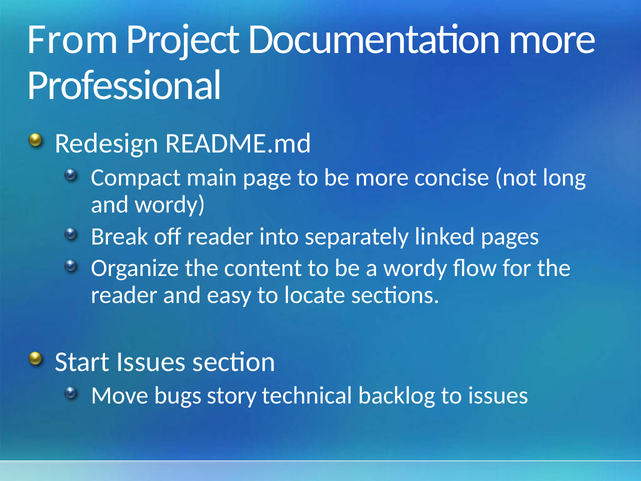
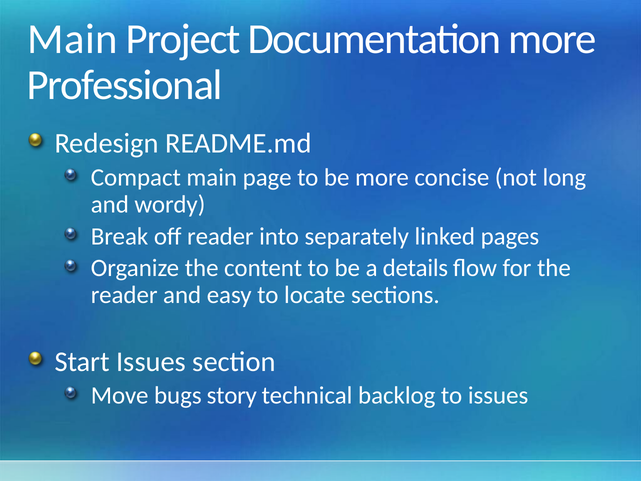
From at (73, 39): From -> Main
a wordy: wordy -> details
